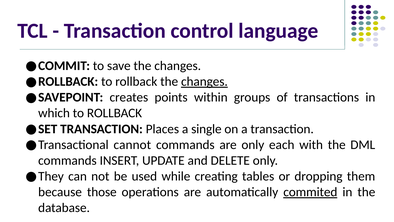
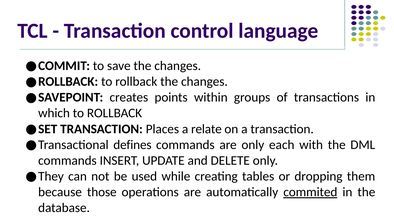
changes at (204, 81) underline: present -> none
single: single -> relate
cannot: cannot -> defines
